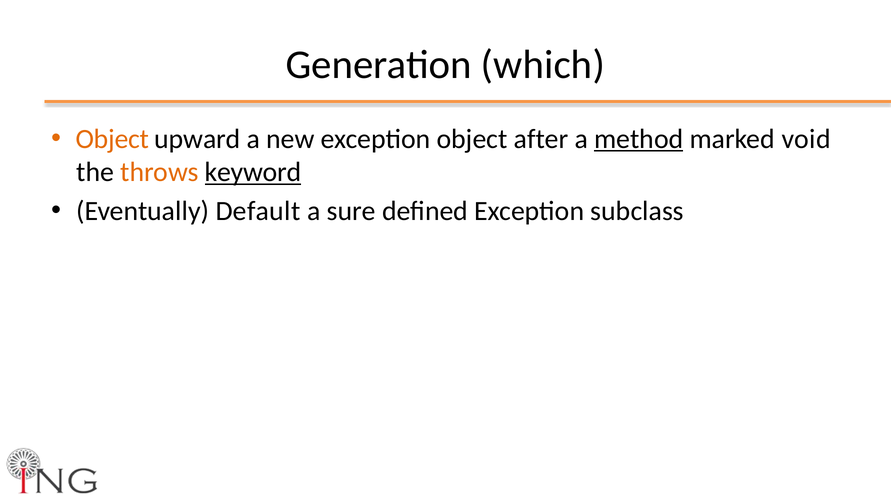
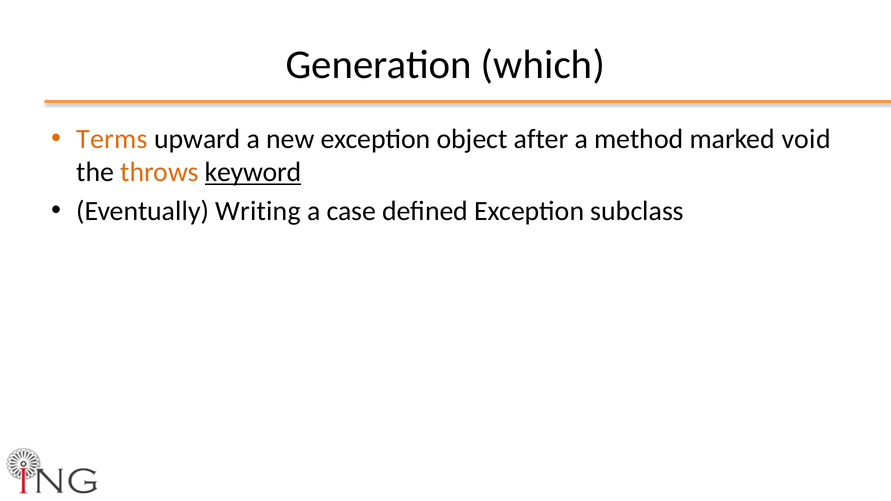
Object at (112, 139): Object -> Terms
method underline: present -> none
Default: Default -> Writing
sure: sure -> case
